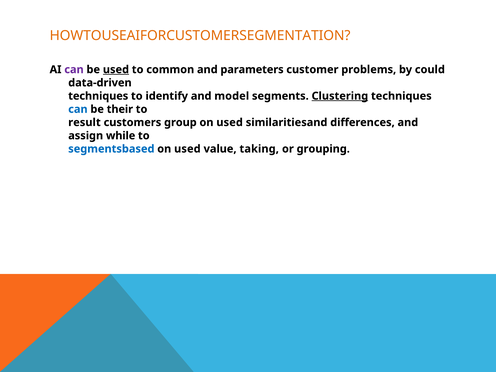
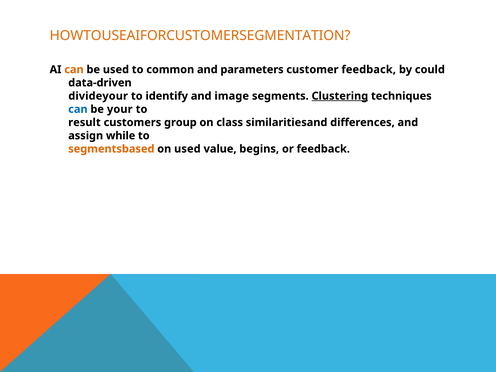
can at (74, 70) colour: purple -> orange
used at (116, 70) underline: present -> none
customer problems: problems -> feedback
techniques at (98, 96): techniques -> divideyour
model: model -> image
their: their -> your
used at (230, 122): used -> class
segmentsbased colour: blue -> orange
taking: taking -> begins
or grouping: grouping -> feedback
